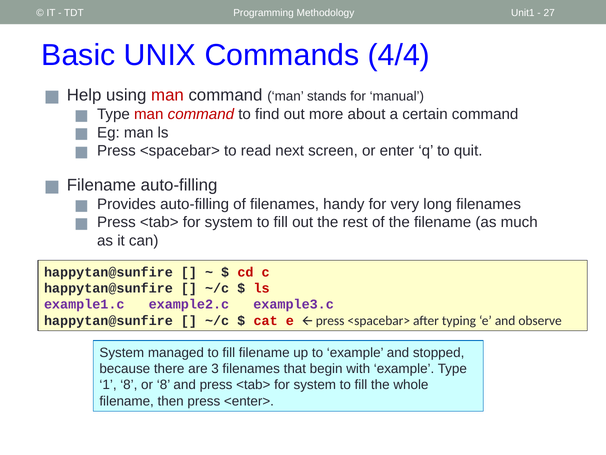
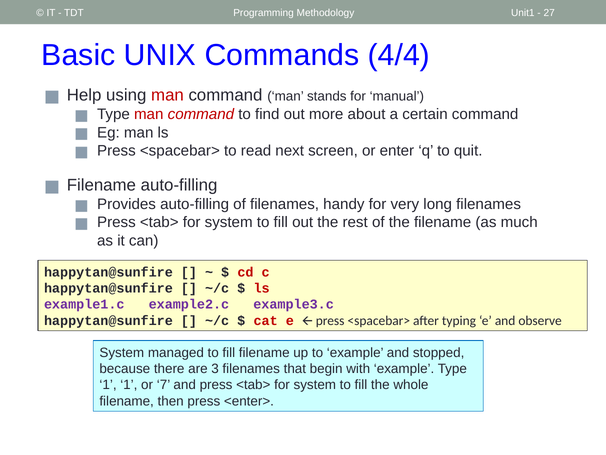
1 8: 8 -> 1
or 8: 8 -> 7
